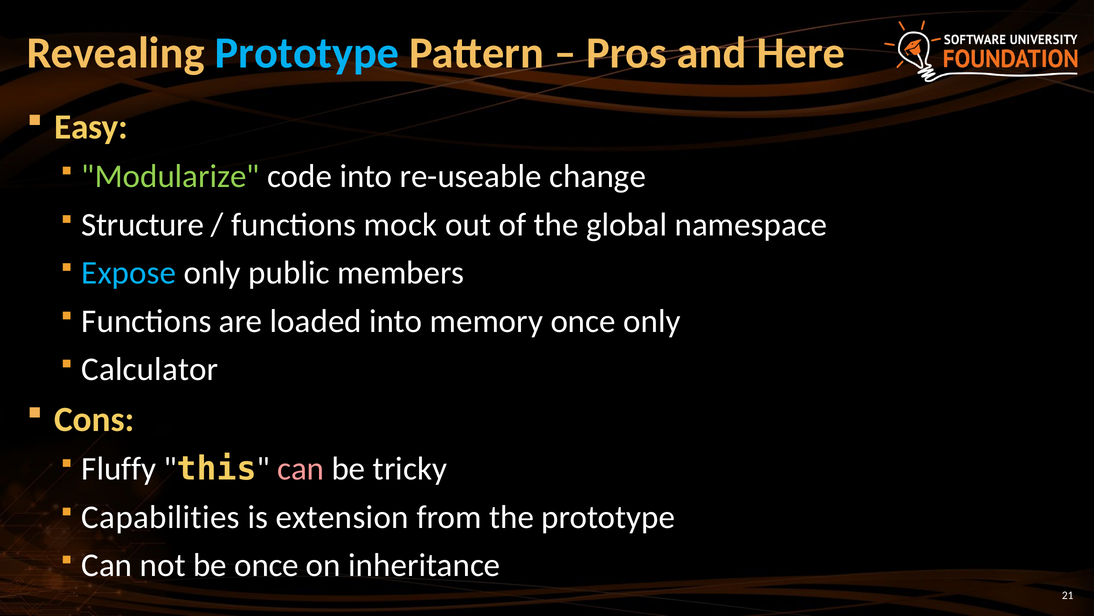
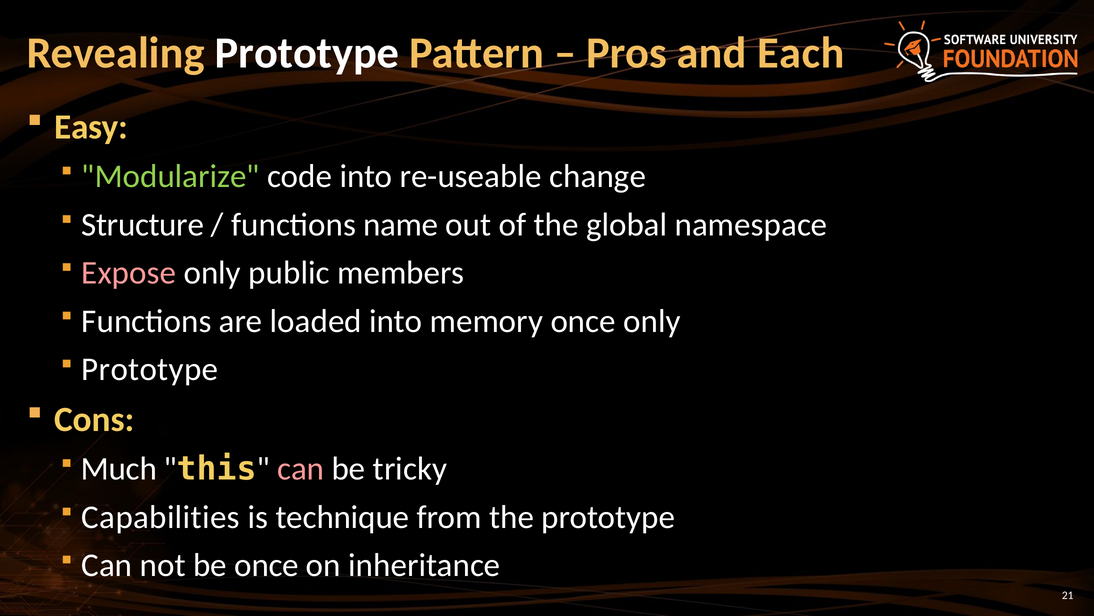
Prototype at (307, 53) colour: light blue -> white
Here: Here -> Each
mock: mock -> name
Expose colour: light blue -> pink
Calculator at (150, 369): Calculator -> Prototype
Fluffy: Fluffy -> Much
extension: extension -> technique
